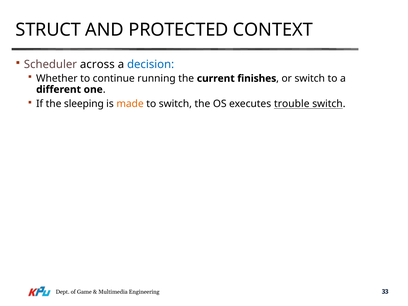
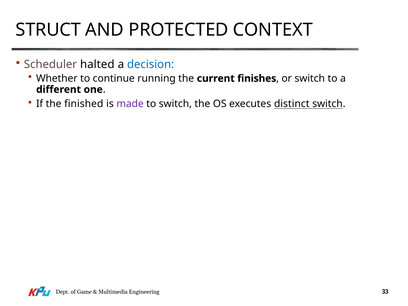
across: across -> halted
sleeping: sleeping -> finished
made colour: orange -> purple
trouble: trouble -> distinct
